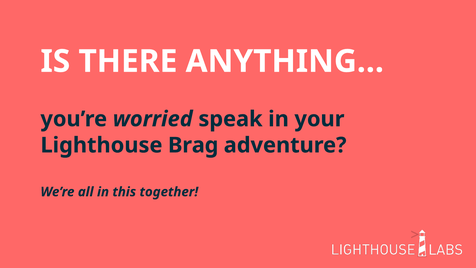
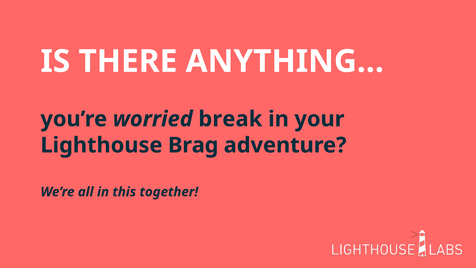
speak: speak -> break
